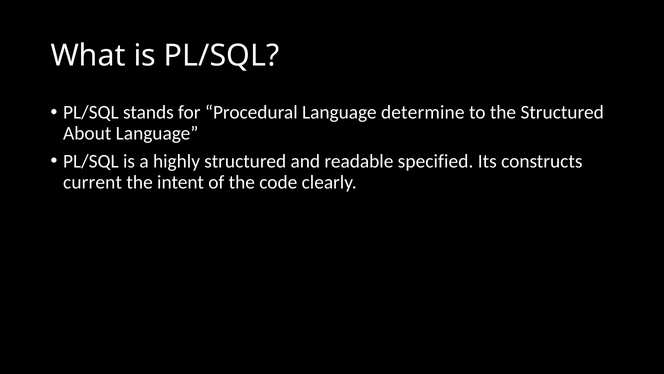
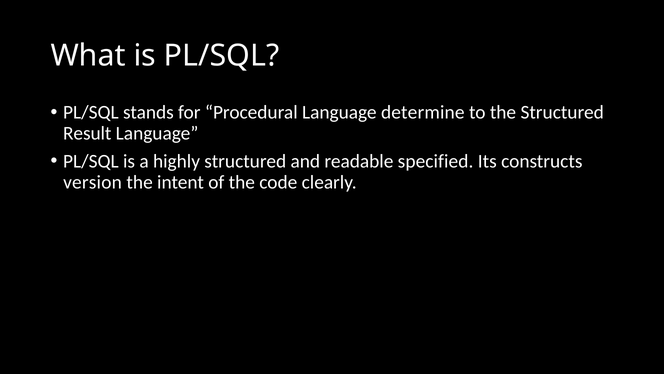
About: About -> Result
current: current -> version
